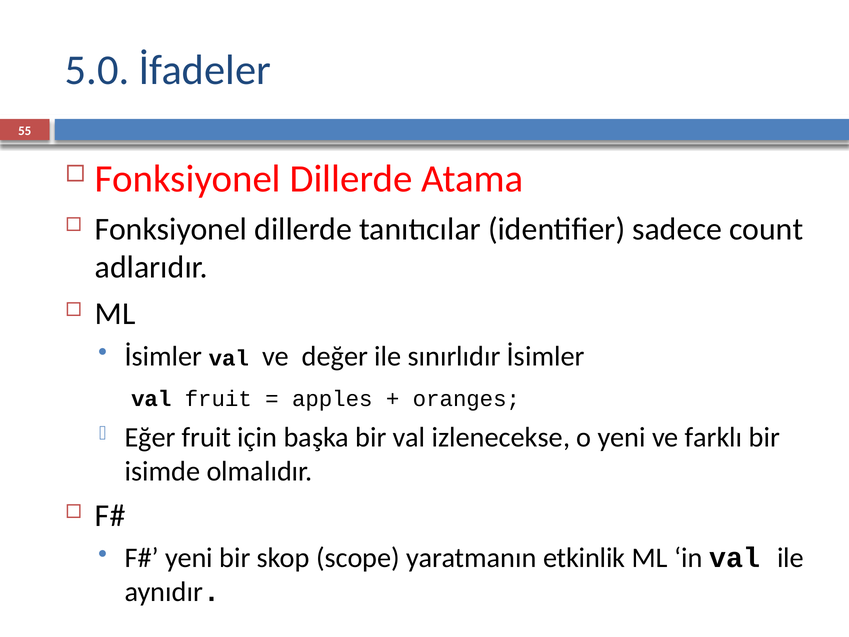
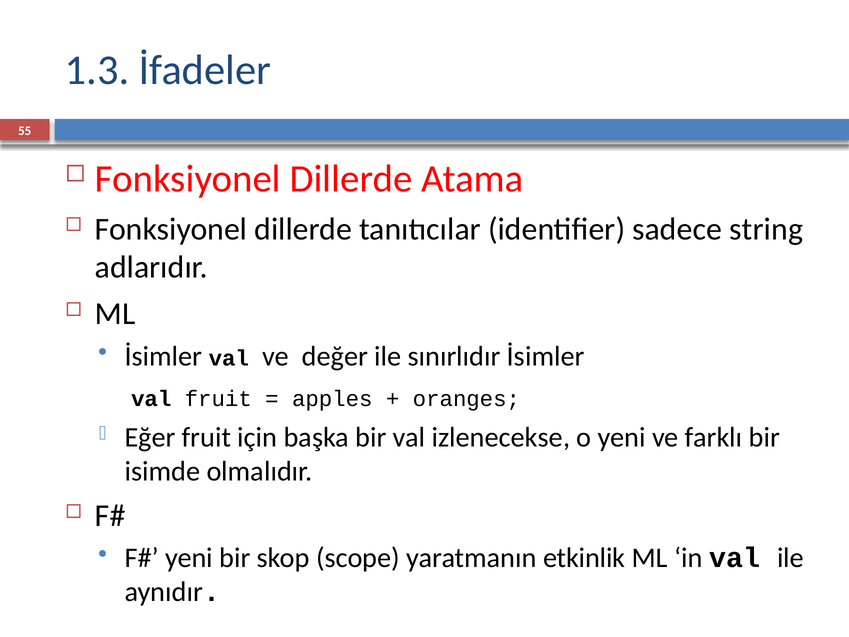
5.0: 5.0 -> 1.3
count: count -> string
